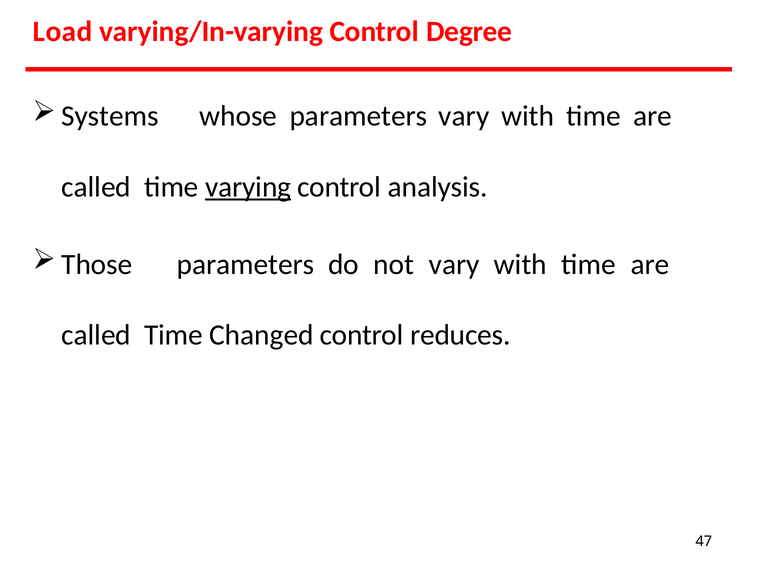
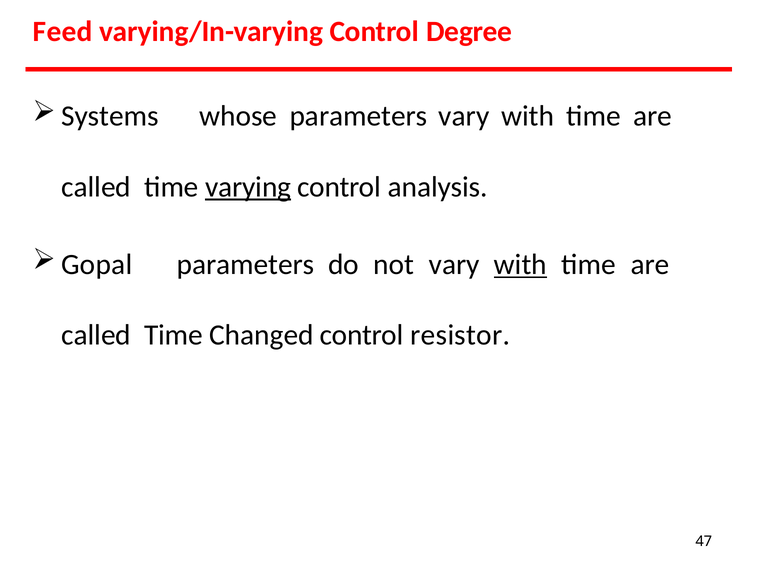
Load: Load -> Feed
Those: Those -> Gopal
with at (520, 265) underline: none -> present
reduces: reduces -> resistor
